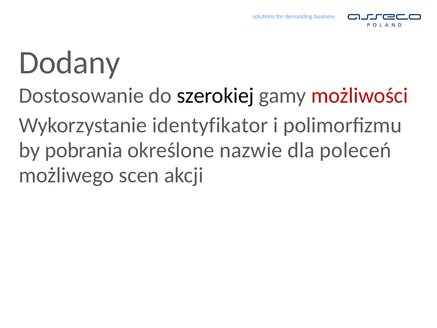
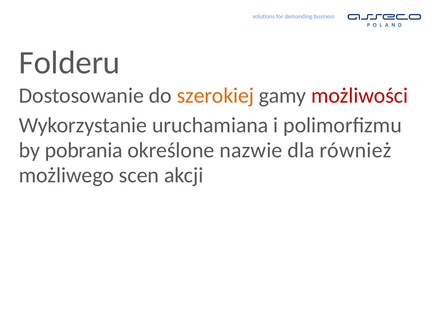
Dodany: Dodany -> Folderu
szerokiej colour: black -> orange
identyfikator: identyfikator -> uruchamiana
poleceń: poleceń -> również
